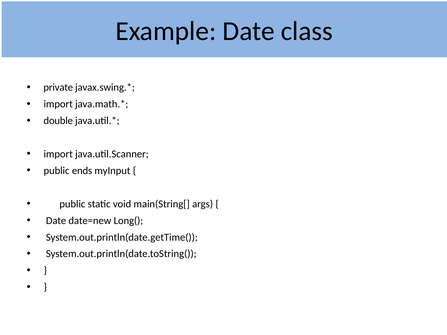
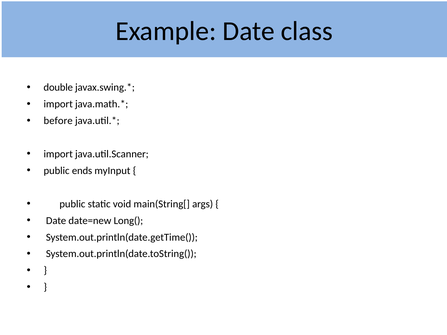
private: private -> double
double: double -> before
